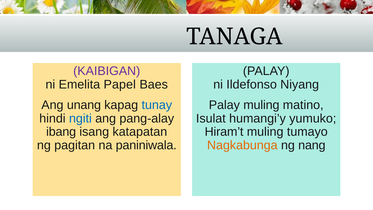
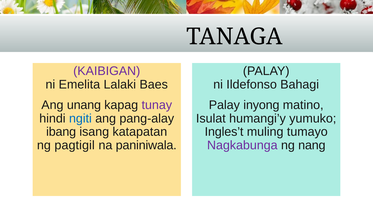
Papel: Papel -> Lalaki
Niyang: Niyang -> Bahagi
tunay colour: blue -> purple
Palay muling: muling -> inyong
Hiram’t: Hiram’t -> Ingles’t
pagitan: pagitan -> pagtigil
Nagkabunga colour: orange -> purple
